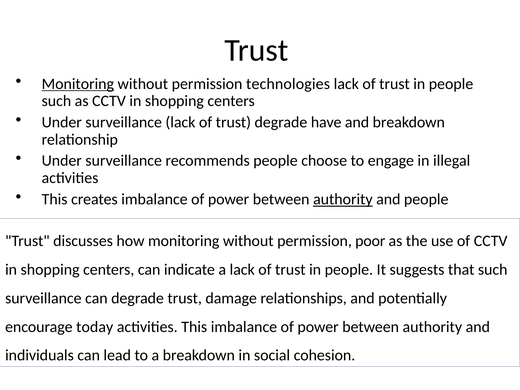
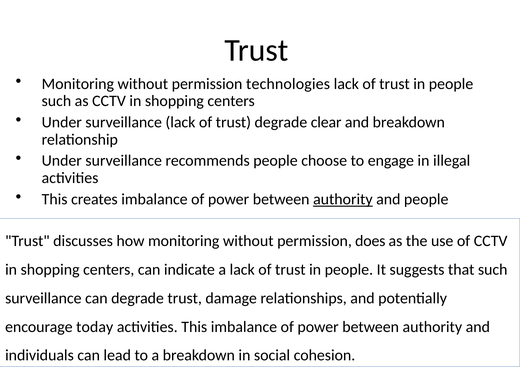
Monitoring at (78, 84) underline: present -> none
have: have -> clear
poor: poor -> does
